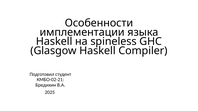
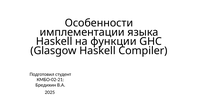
spineless: spineless -> функции
